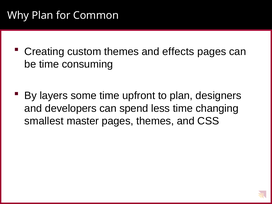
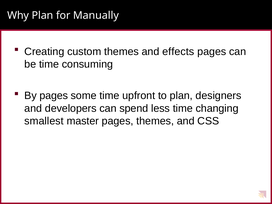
Common: Common -> Manually
By layers: layers -> pages
